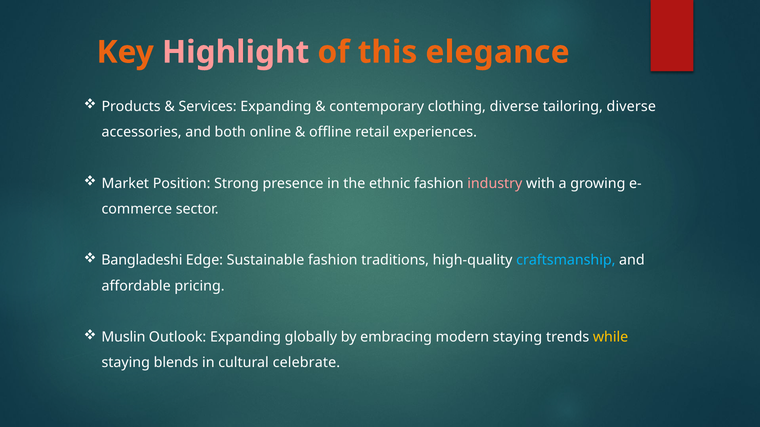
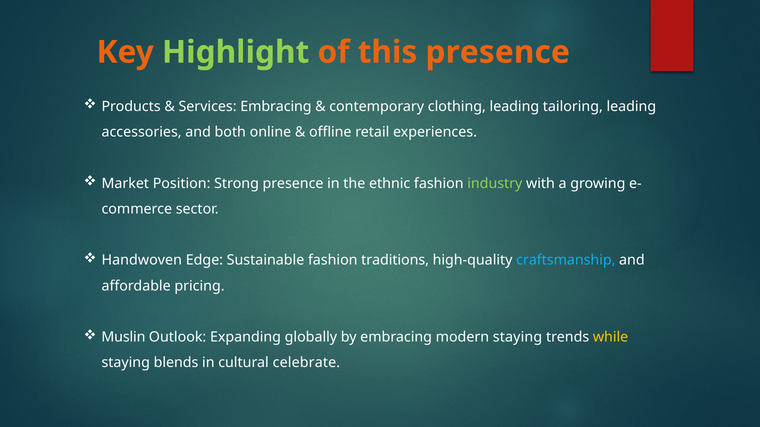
Highlight colour: pink -> light green
this elegance: elegance -> presence
Services Expanding: Expanding -> Embracing
clothing diverse: diverse -> leading
tailoring diverse: diverse -> leading
industry colour: pink -> light green
Bangladeshi: Bangladeshi -> Handwoven
